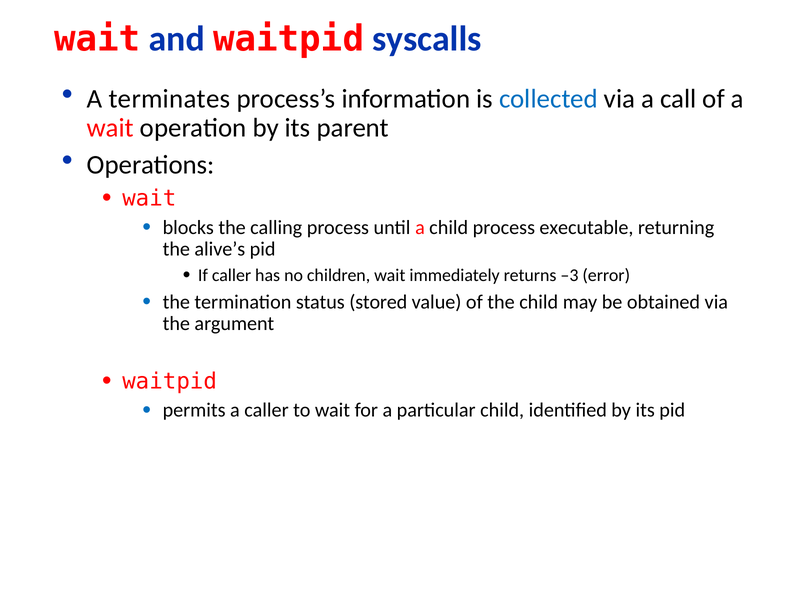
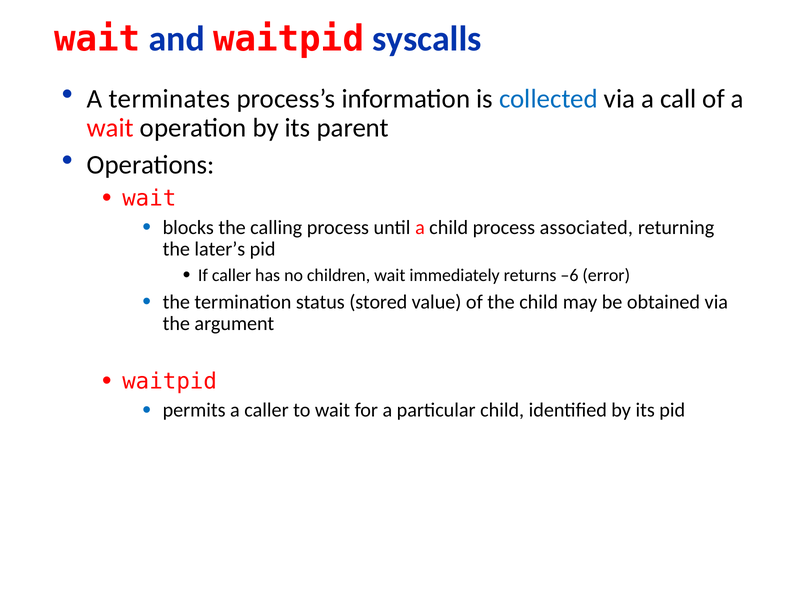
executable: executable -> associated
alive’s: alive’s -> later’s
–3: –3 -> –6
